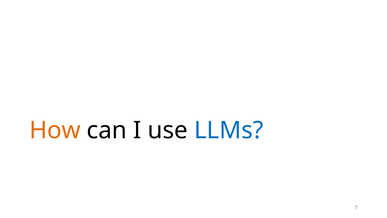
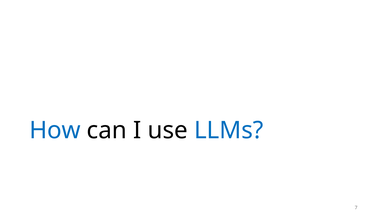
How colour: orange -> blue
